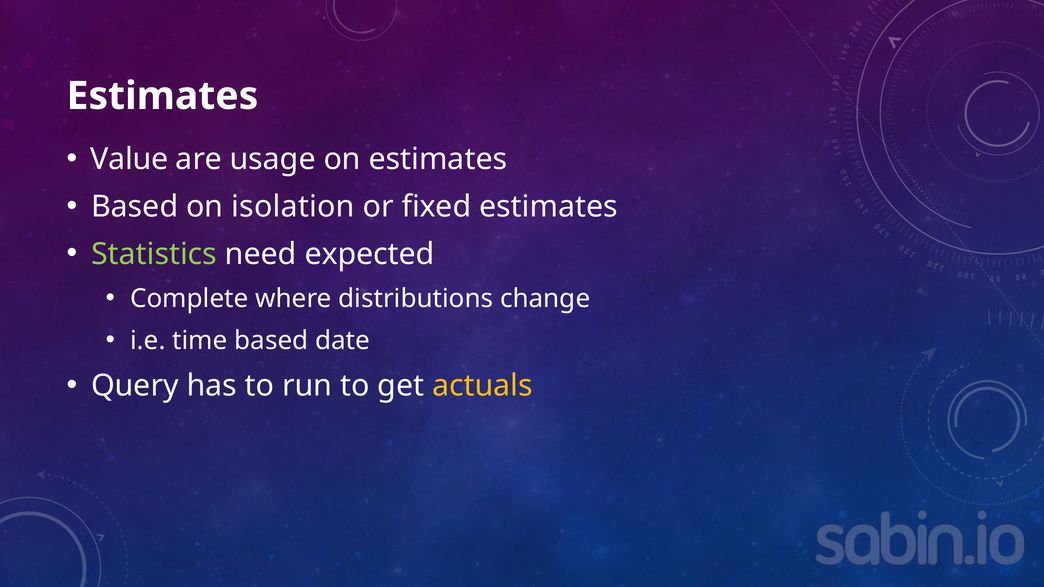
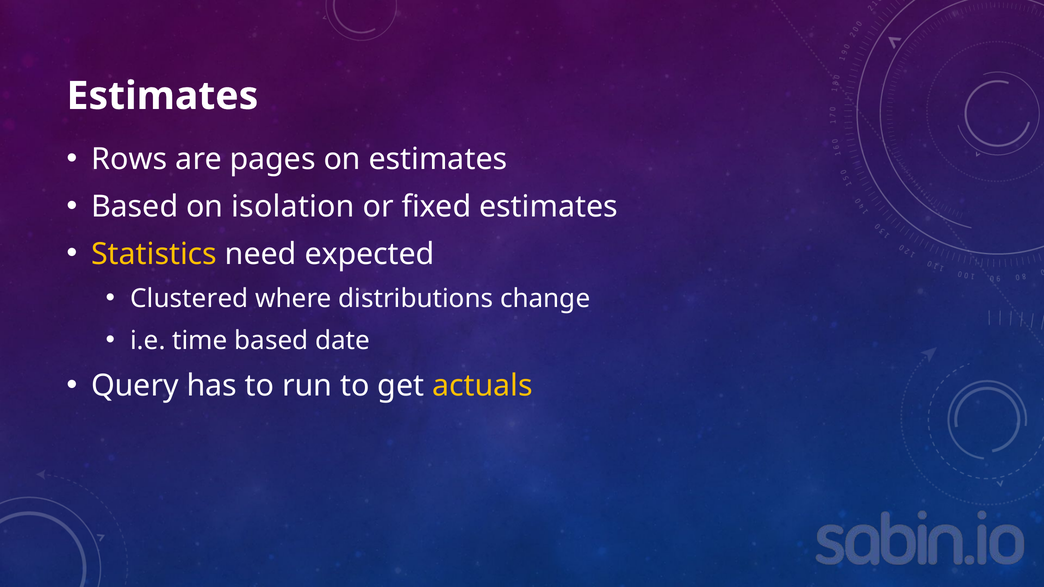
Value: Value -> Rows
usage: usage -> pages
Statistics colour: light green -> yellow
Complete: Complete -> Clustered
